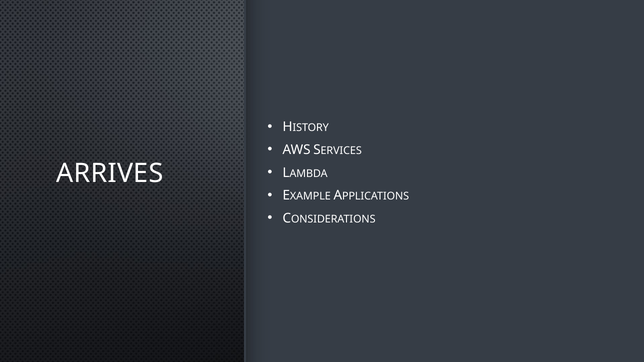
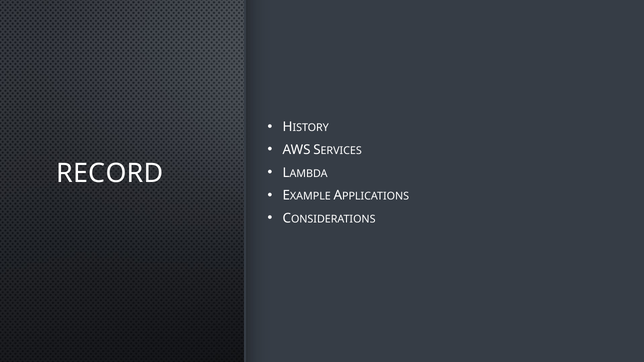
ARRIVES: ARRIVES -> RECORD
